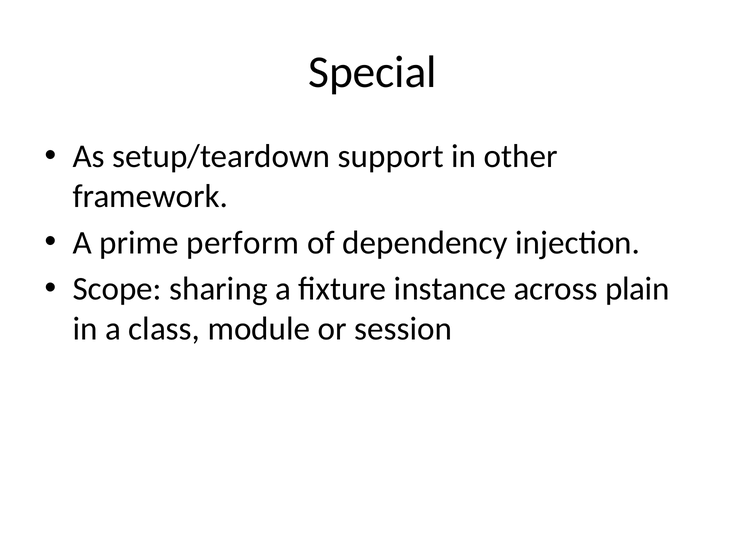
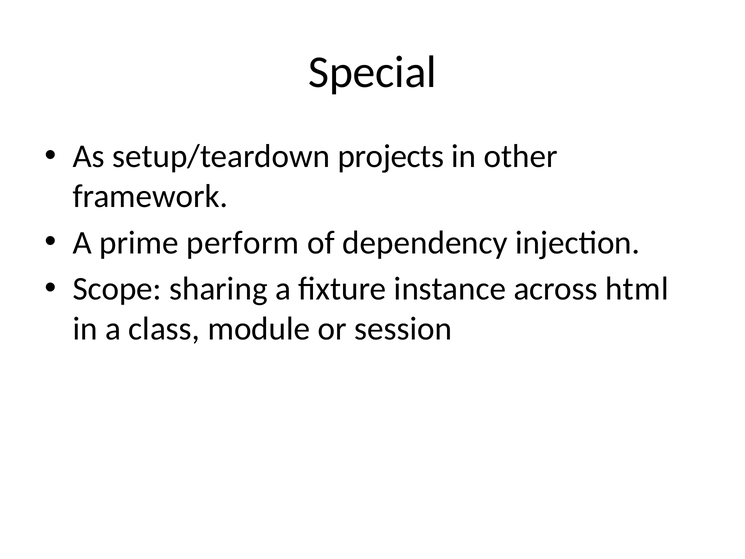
support: support -> projects
plain: plain -> html
